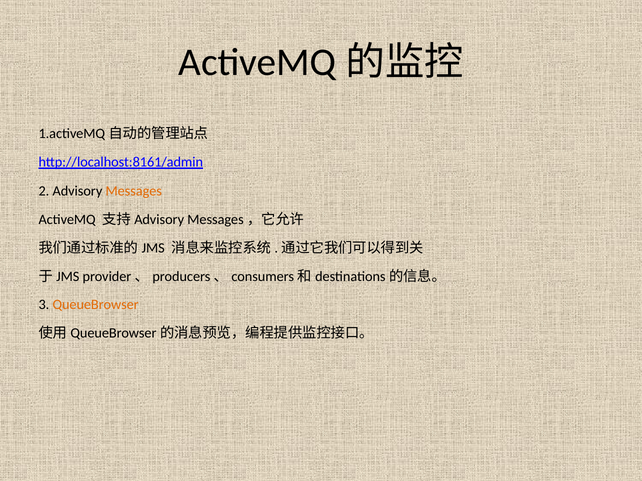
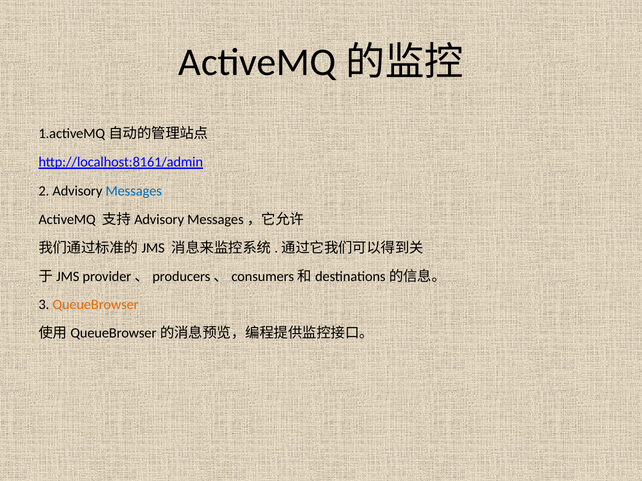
Messages colour: orange -> blue
